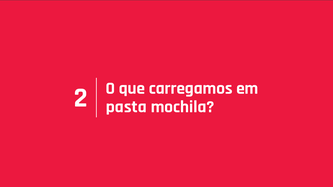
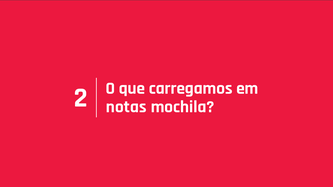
pasta: pasta -> notas
